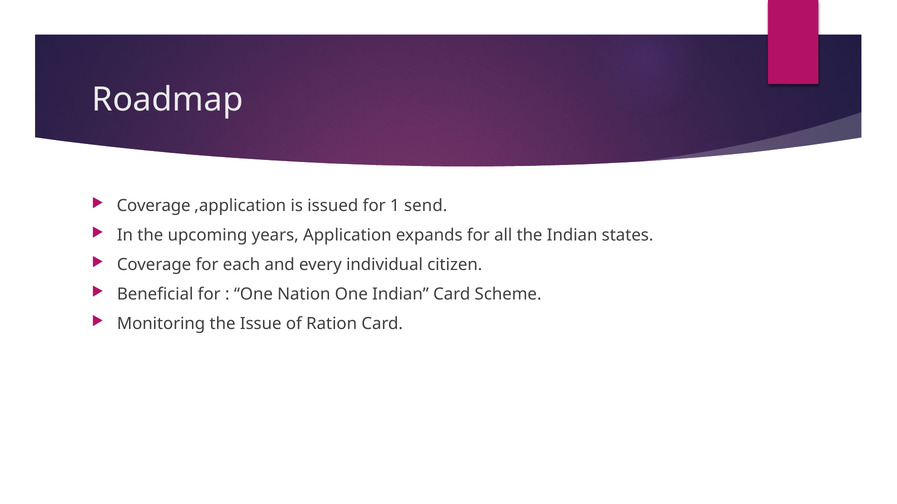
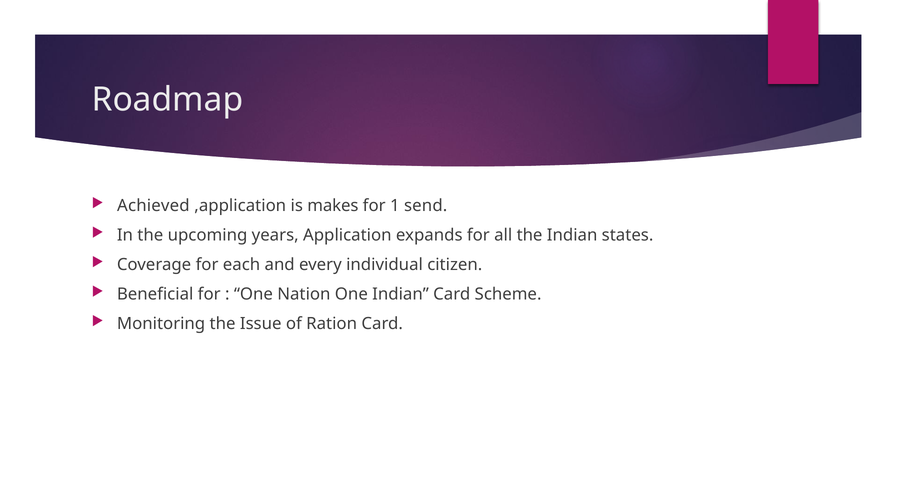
Coverage at (154, 206): Coverage -> Achieved
issued: issued -> makes
